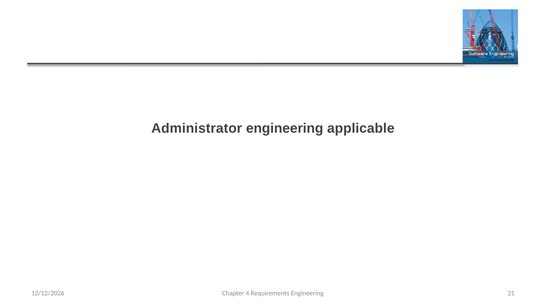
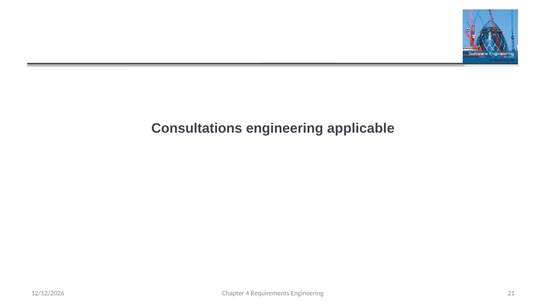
Administrator: Administrator -> Consultations
